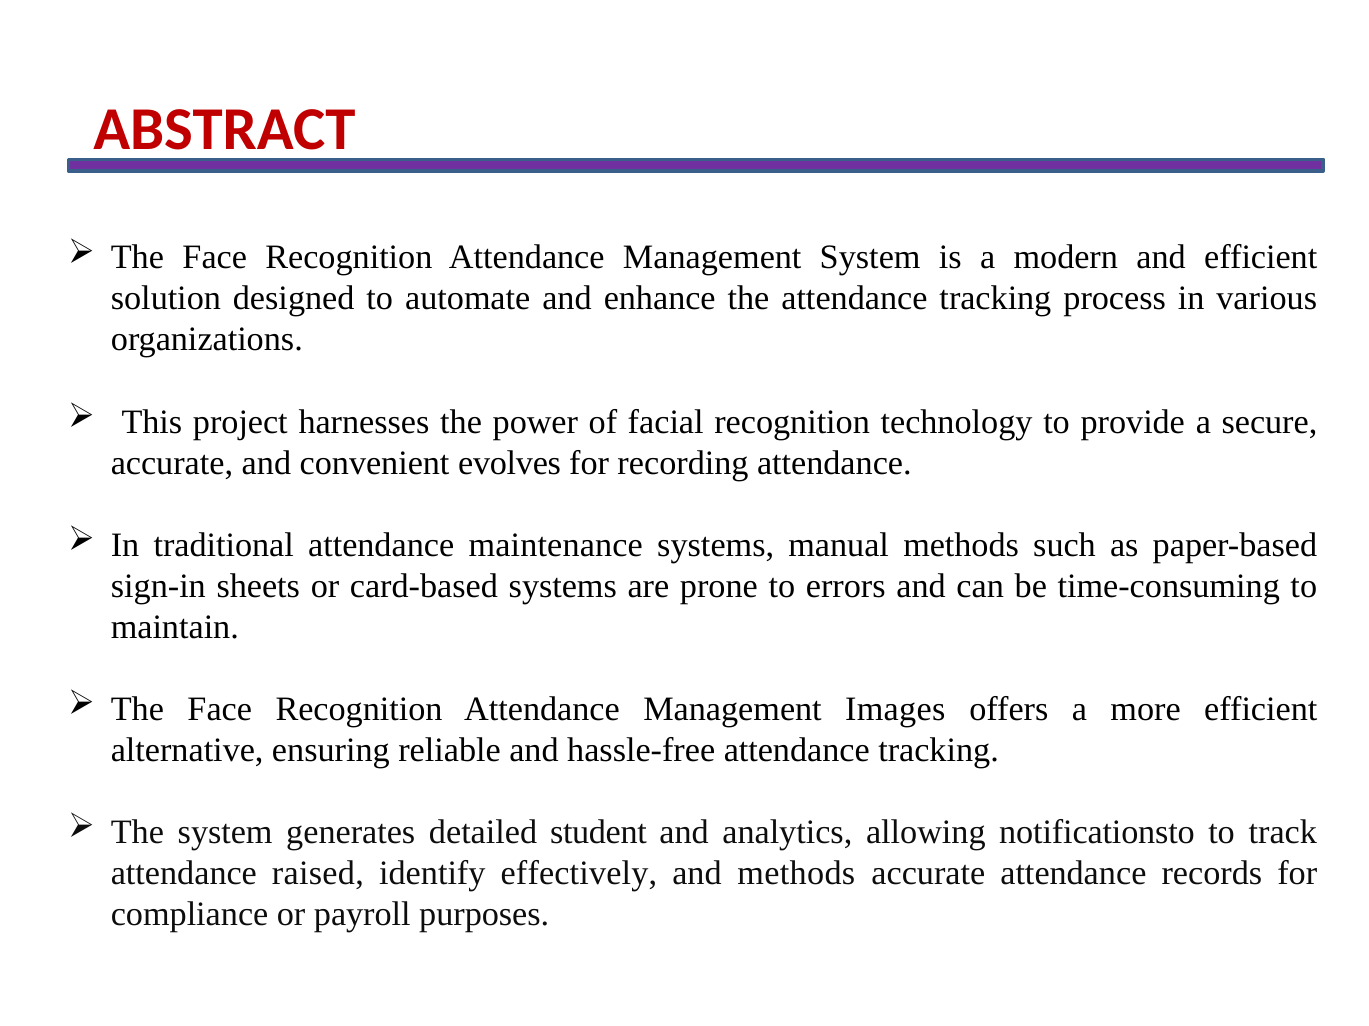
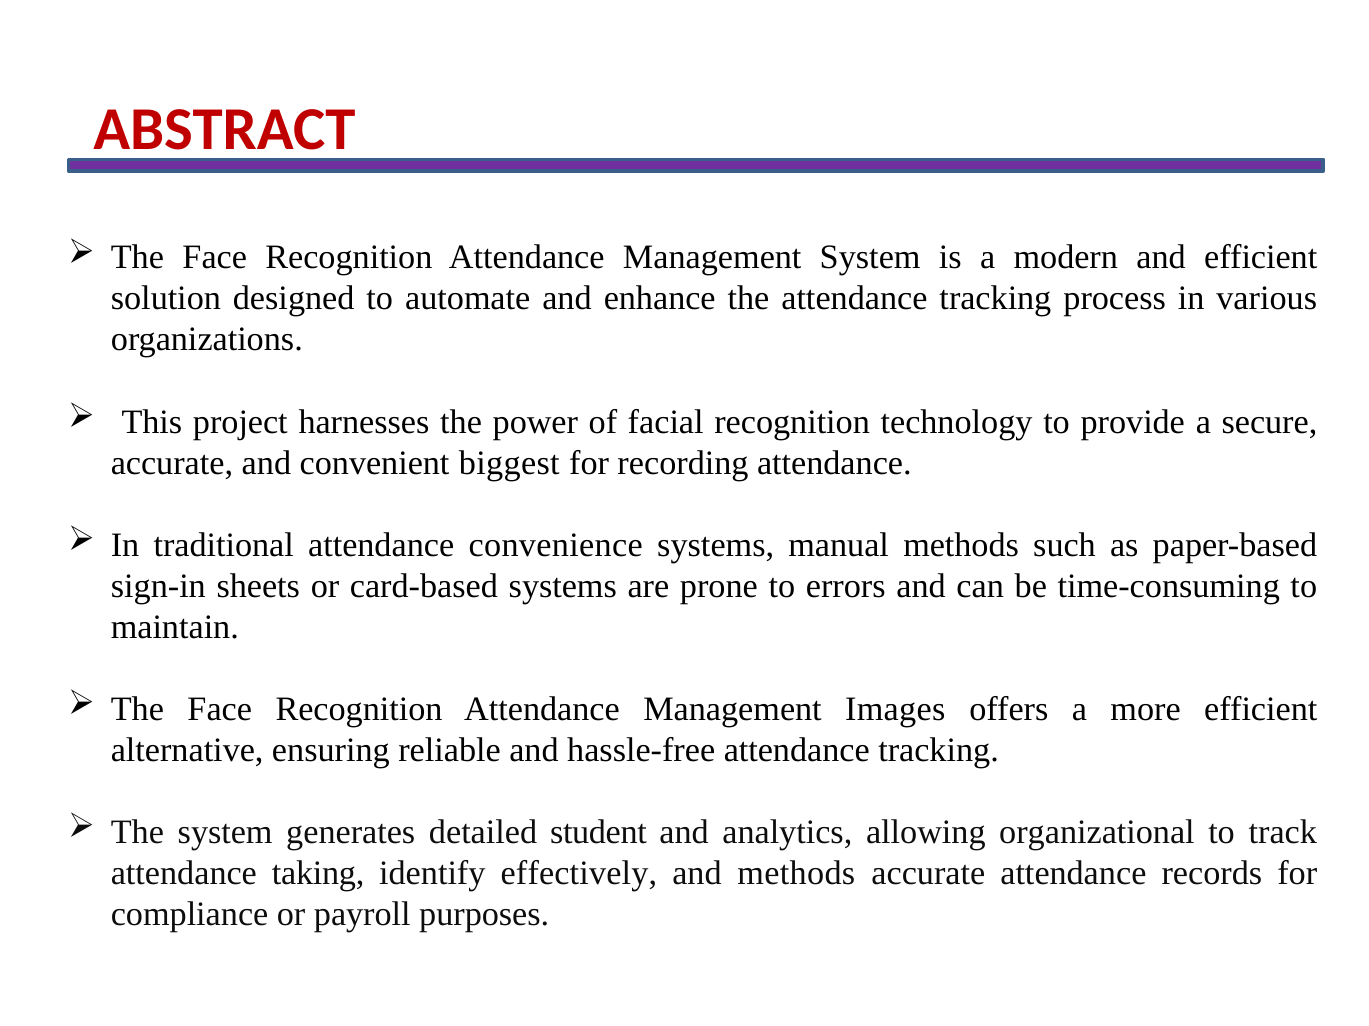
evolves: evolves -> biggest
maintenance: maintenance -> convenience
notificationsto: notificationsto -> organizational
raised: raised -> taking
